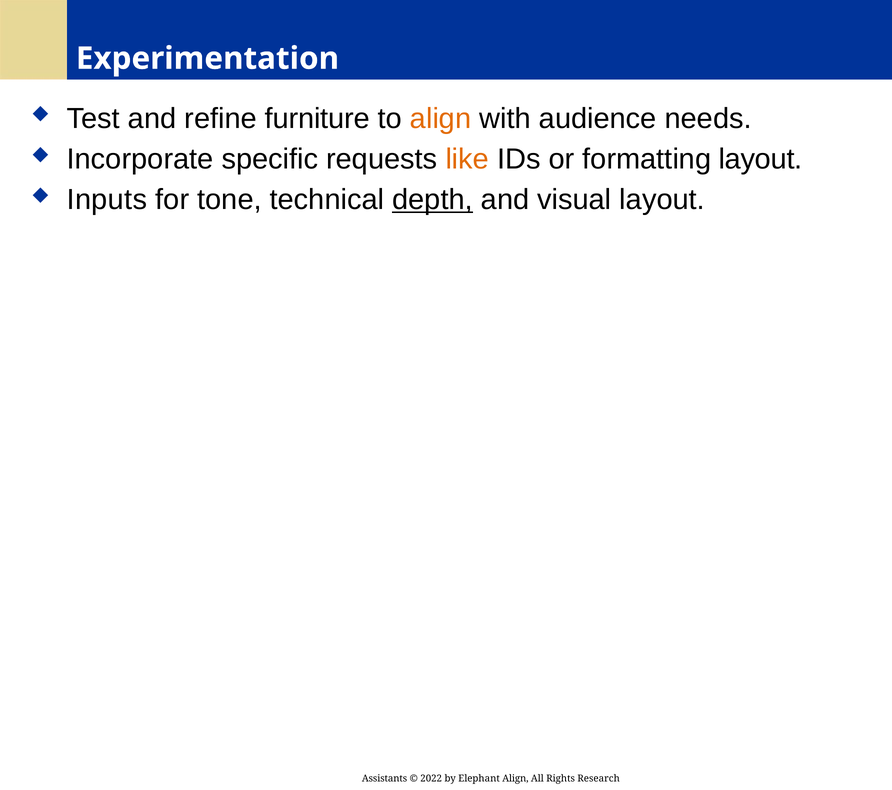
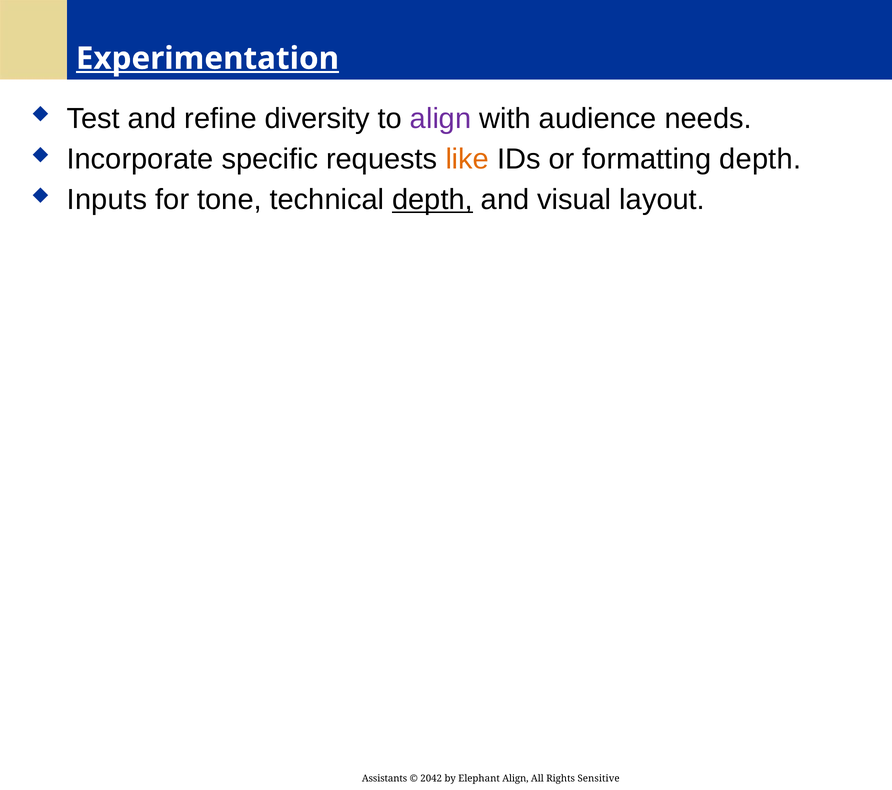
Experimentation underline: none -> present
furniture: furniture -> diversity
align at (441, 119) colour: orange -> purple
formatting layout: layout -> depth
2022: 2022 -> 2042
Research: Research -> Sensitive
